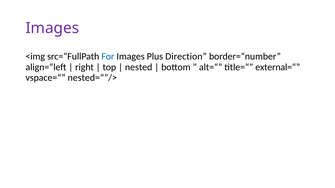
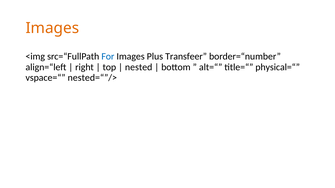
Images at (52, 28) colour: purple -> orange
Direction: Direction -> Transfeer
external=“: external=“ -> physical=“
